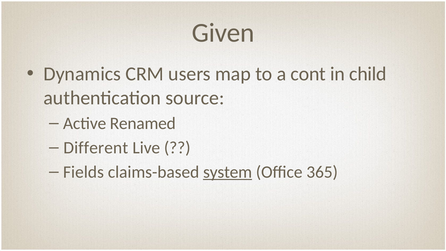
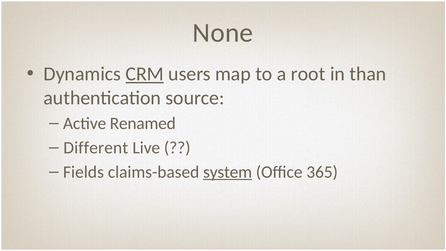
Given: Given -> None
CRM underline: none -> present
cont: cont -> root
child: child -> than
